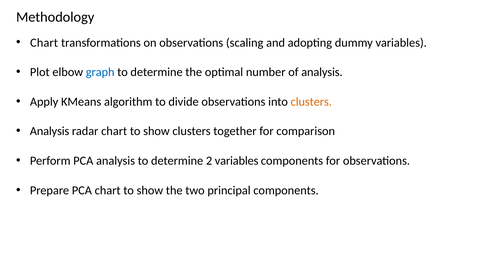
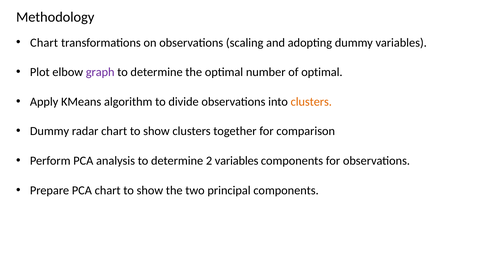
graph colour: blue -> purple
of analysis: analysis -> optimal
Analysis at (50, 131): Analysis -> Dummy
